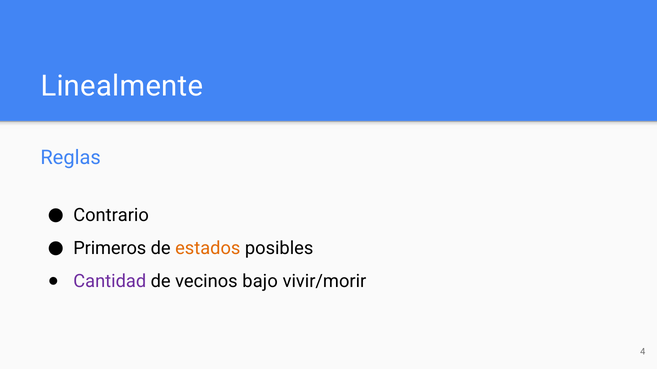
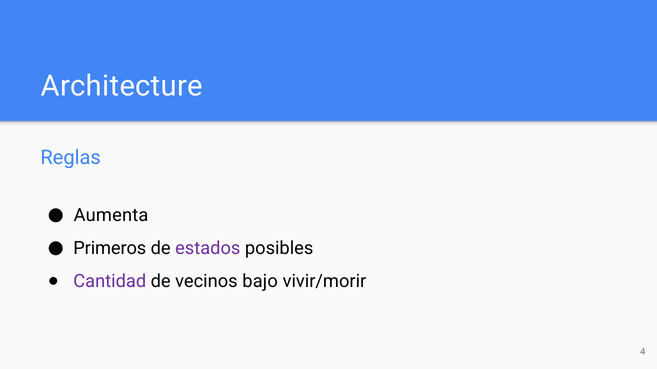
Linealmente: Linealmente -> Architecture
Contrario: Contrario -> Aumenta
estados colour: orange -> purple
